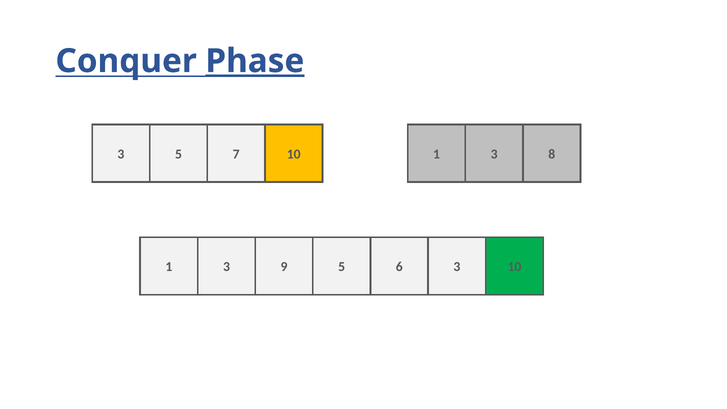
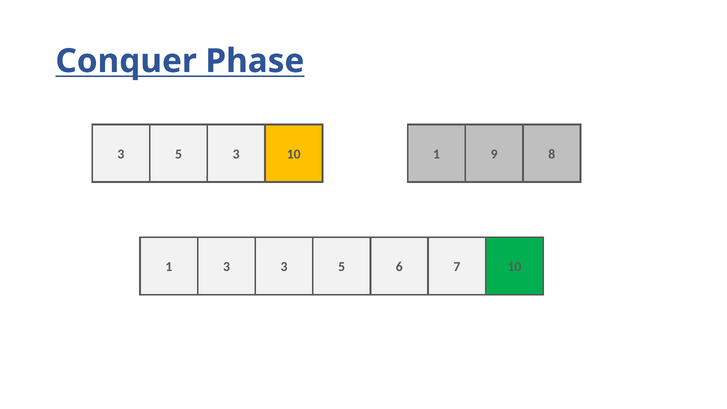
Phase underline: present -> none
5 7: 7 -> 3
10 1 3: 3 -> 9
3 9: 9 -> 3
6 3: 3 -> 7
